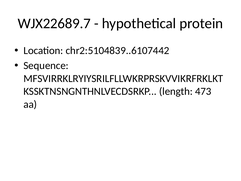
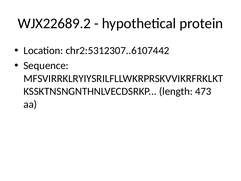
WJX22689.7: WJX22689.7 -> WJX22689.2
chr2:5104839..6107442: chr2:5104839..6107442 -> chr2:5312307..6107442
